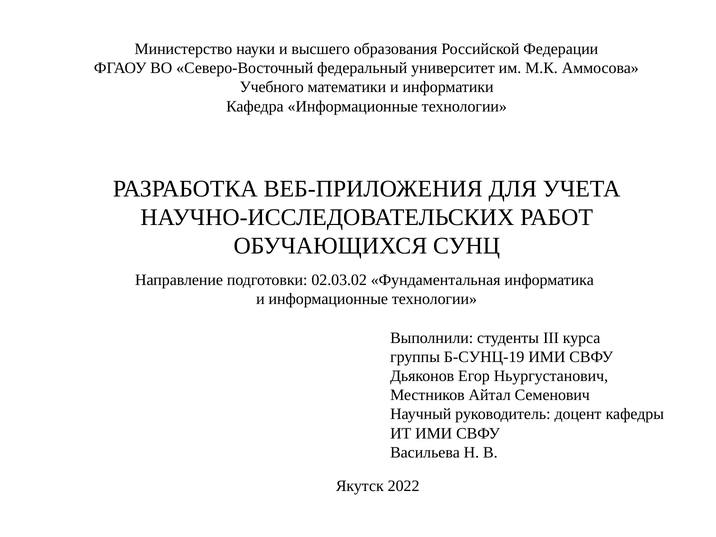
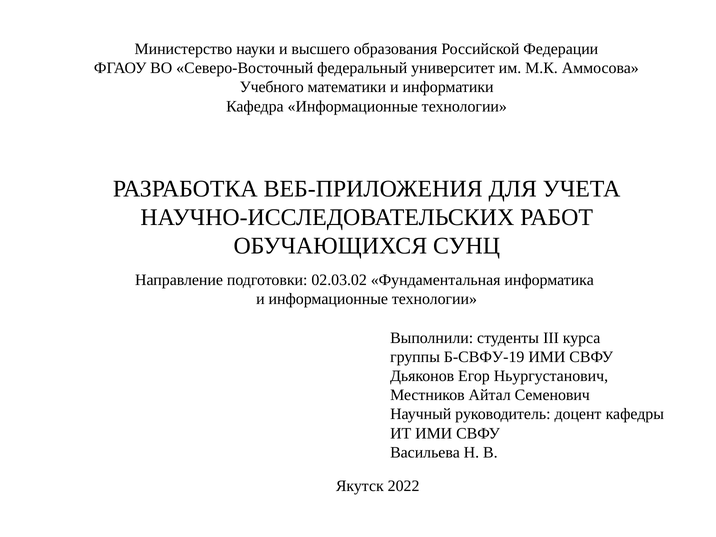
Б-СУНЦ-19: Б-СУНЦ-19 -> Б-СВФУ-19
